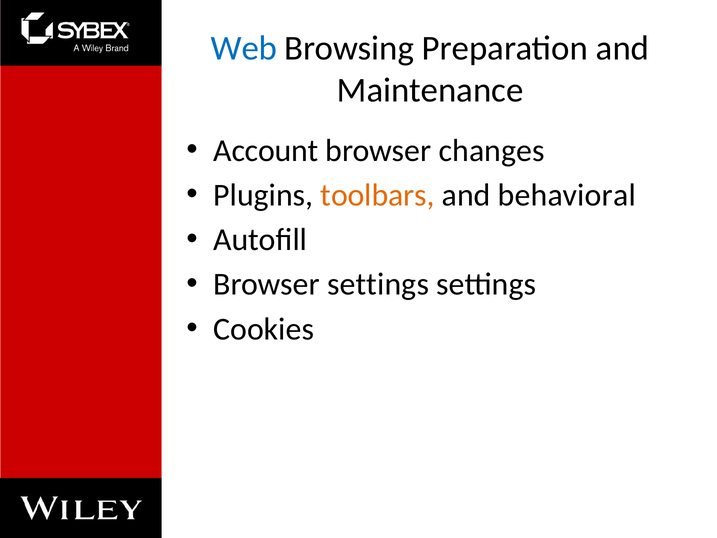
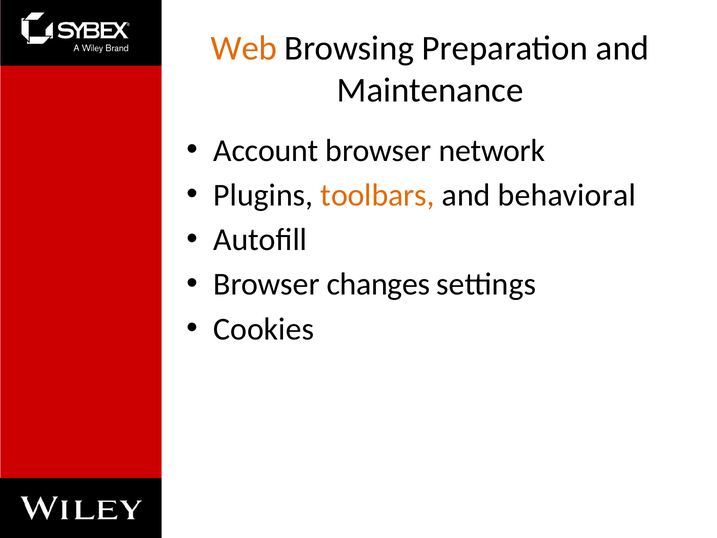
Web colour: blue -> orange
changes: changes -> network
Browser settings: settings -> changes
